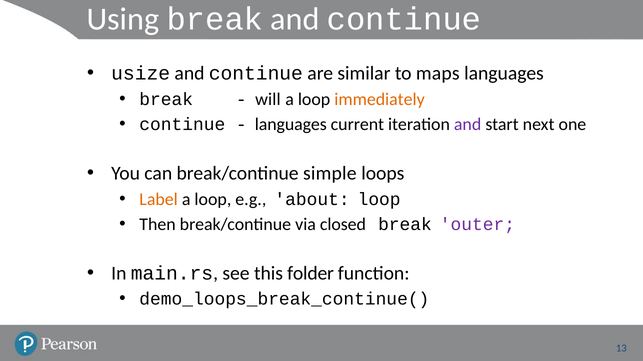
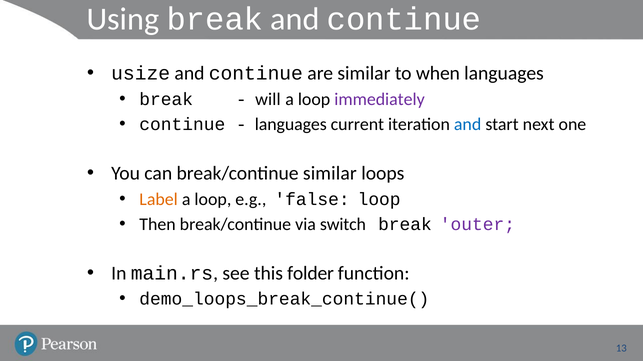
maps: maps -> when
immediately colour: orange -> purple
and at (468, 125) colour: purple -> blue
break/continue simple: simple -> similar
about: about -> false
closed: closed -> switch
